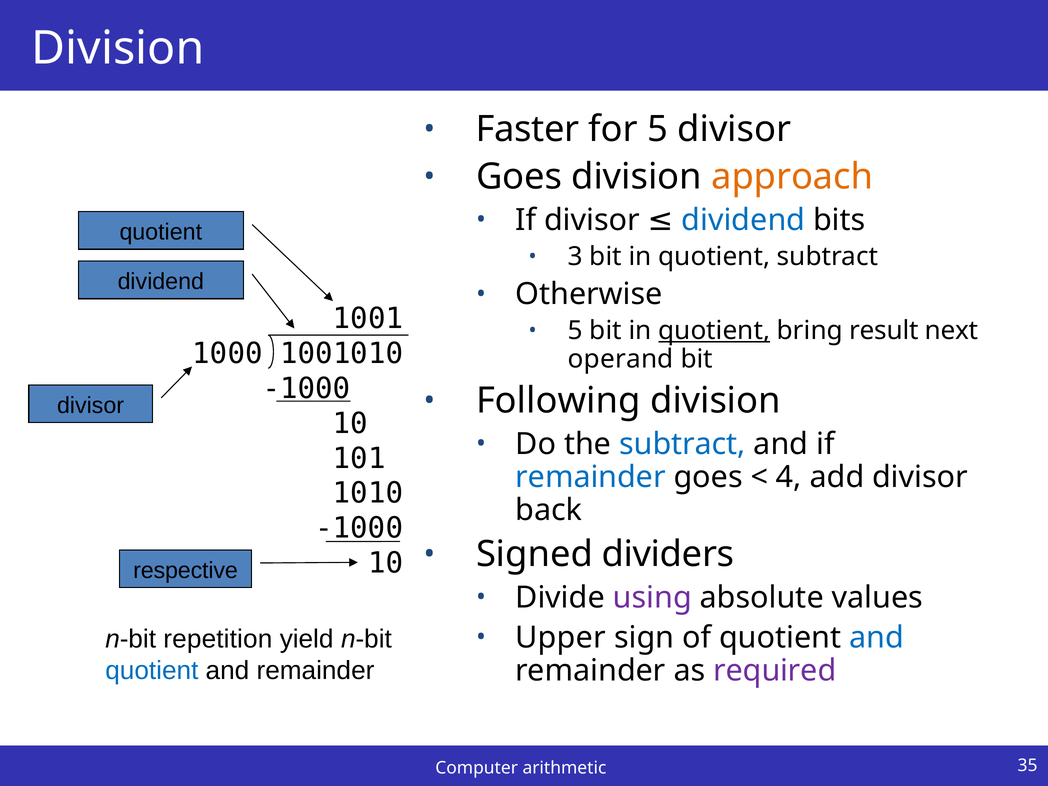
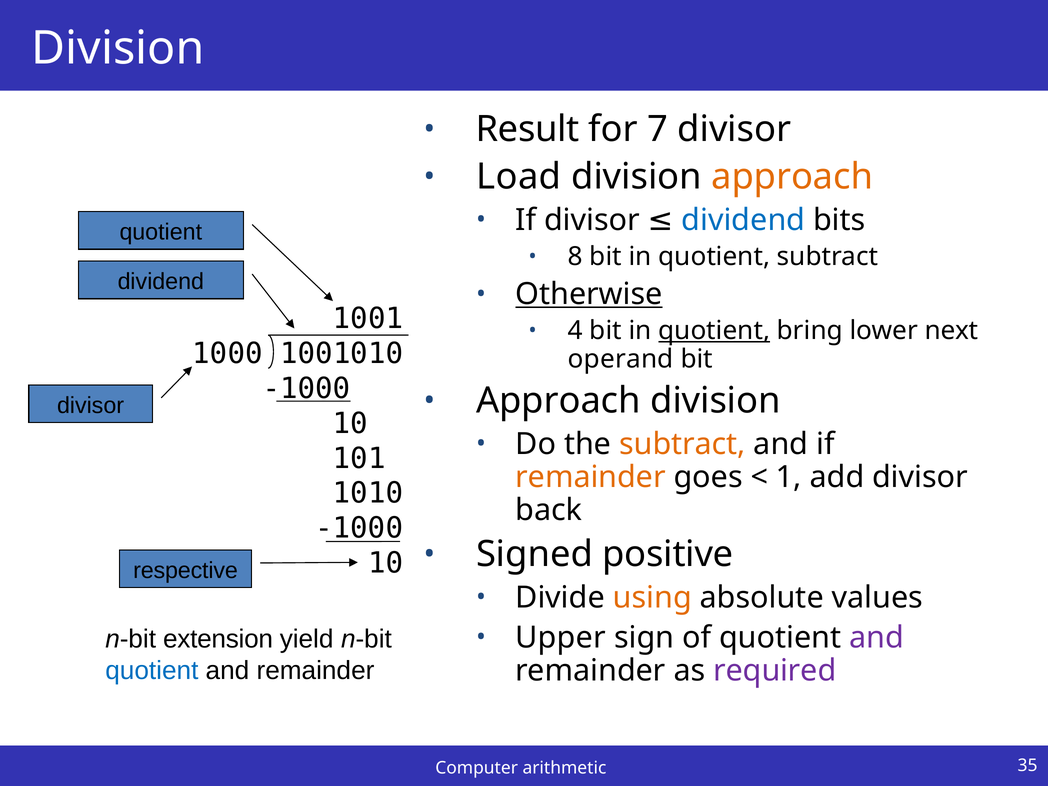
Faster: Faster -> Result
for 5: 5 -> 7
Goes at (519, 177): Goes -> Load
3: 3 -> 8
Otherwise underline: none -> present
5 at (575, 331): 5 -> 4
result: result -> lower
Following at (558, 401): Following -> Approach
subtract at (682, 444) colour: blue -> orange
remainder at (591, 477) colour: blue -> orange
4: 4 -> 1
dividers: dividers -> positive
using colour: purple -> orange
repetition: repetition -> extension
and at (876, 637) colour: blue -> purple
